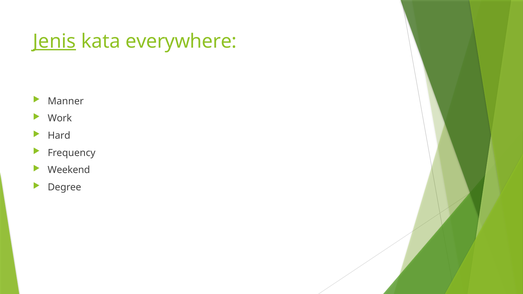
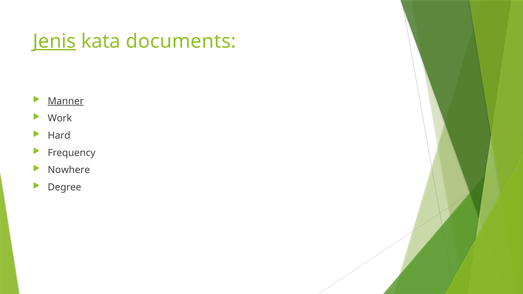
everywhere: everywhere -> documents
Manner underline: none -> present
Weekend: Weekend -> Nowhere
